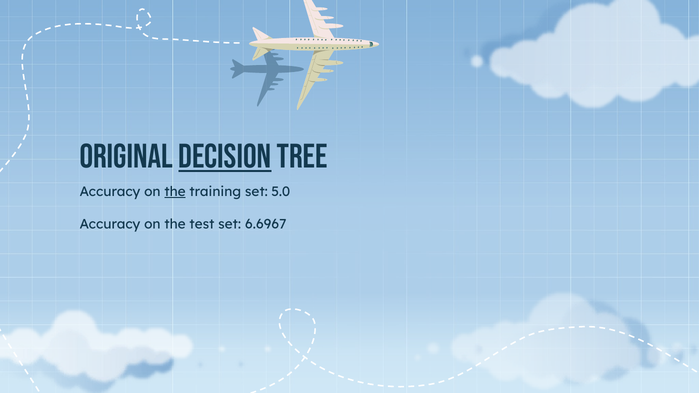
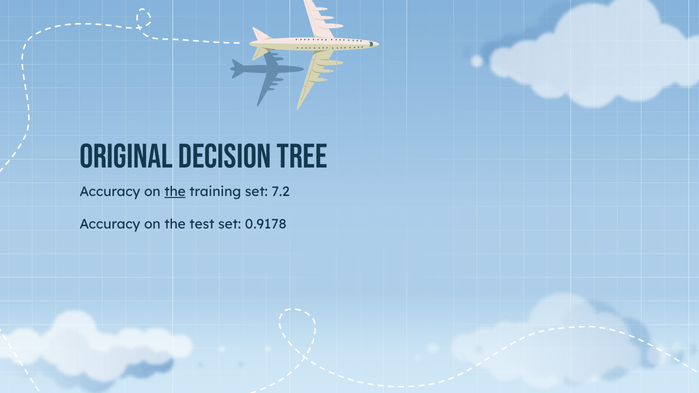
Decision underline: present -> none
5.0: 5.0 -> 7.2
6.6967: 6.6967 -> 0.9178
